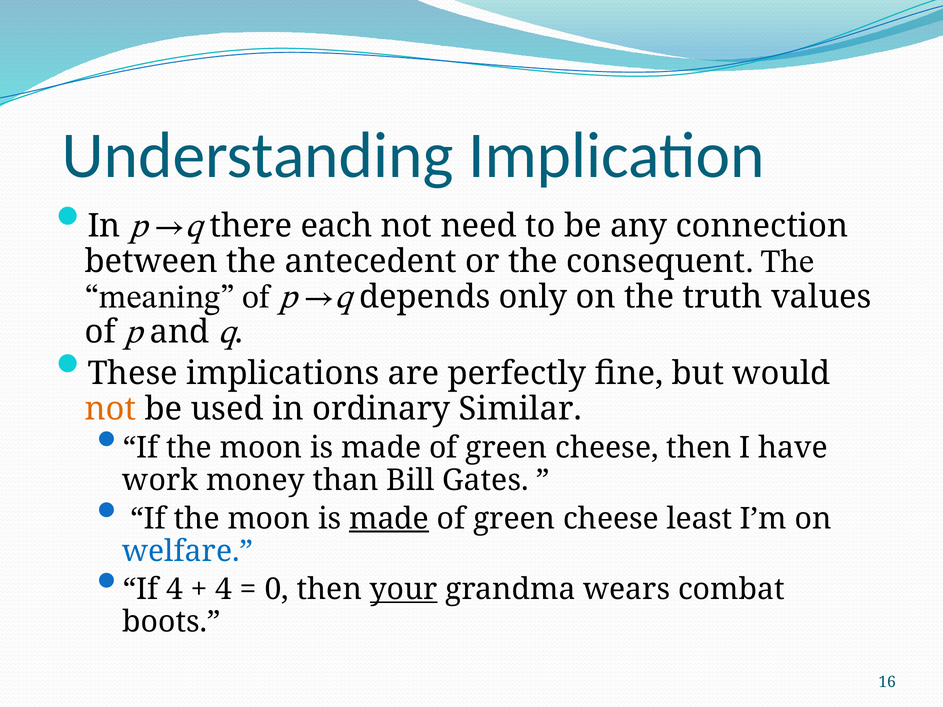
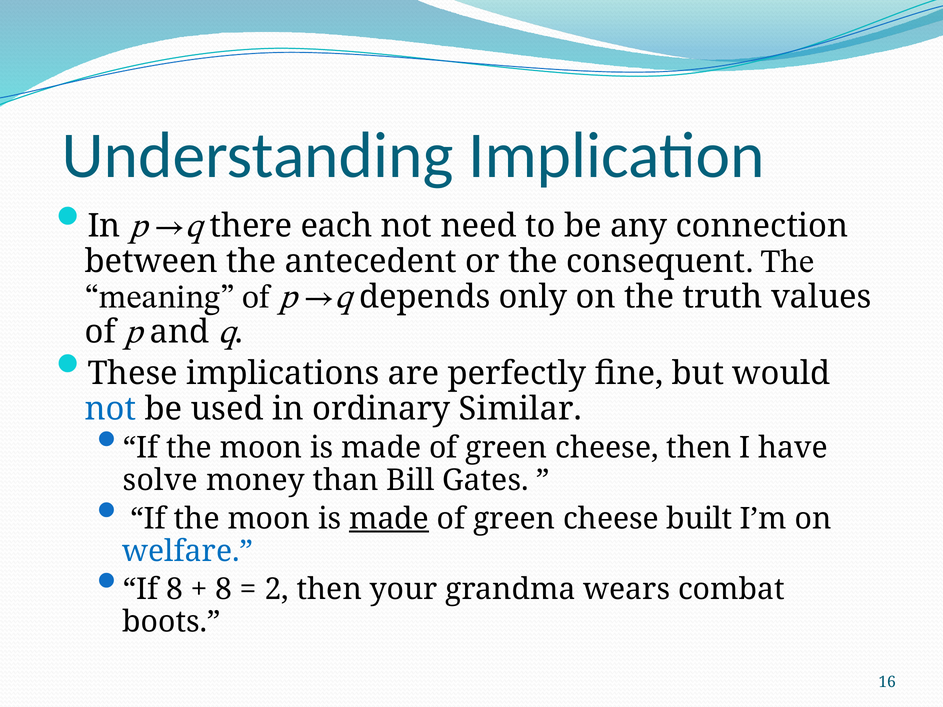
not at (110, 409) colour: orange -> blue
work: work -> solve
least: least -> built
If 4: 4 -> 8
4 at (224, 590): 4 -> 8
0: 0 -> 2
your underline: present -> none
